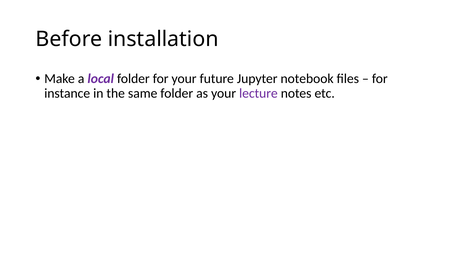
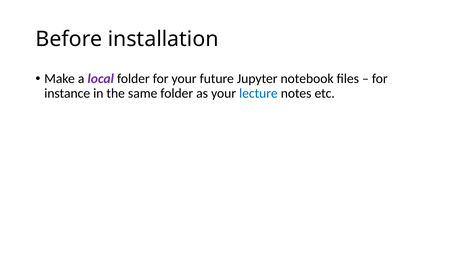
lecture colour: purple -> blue
